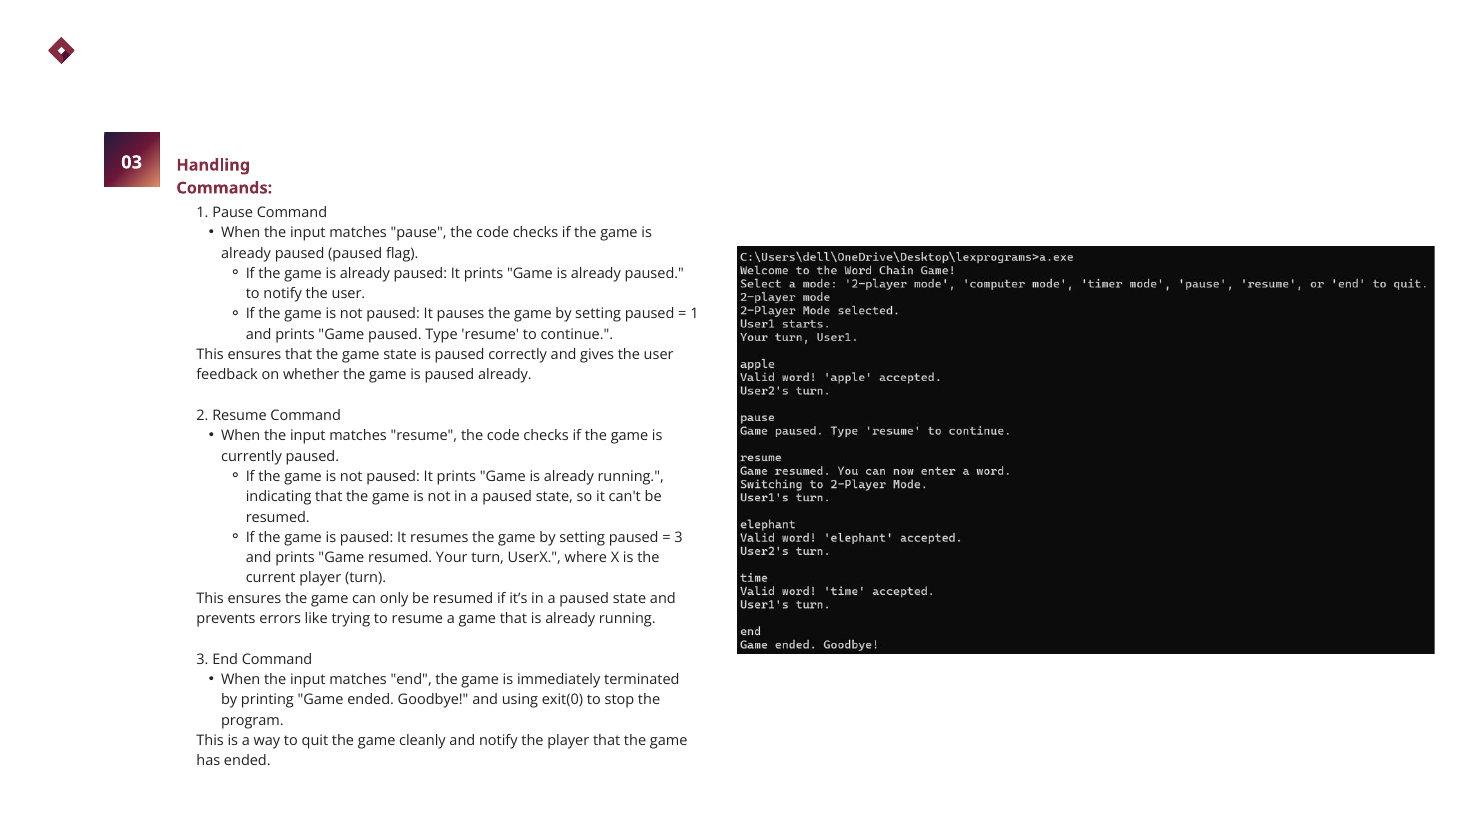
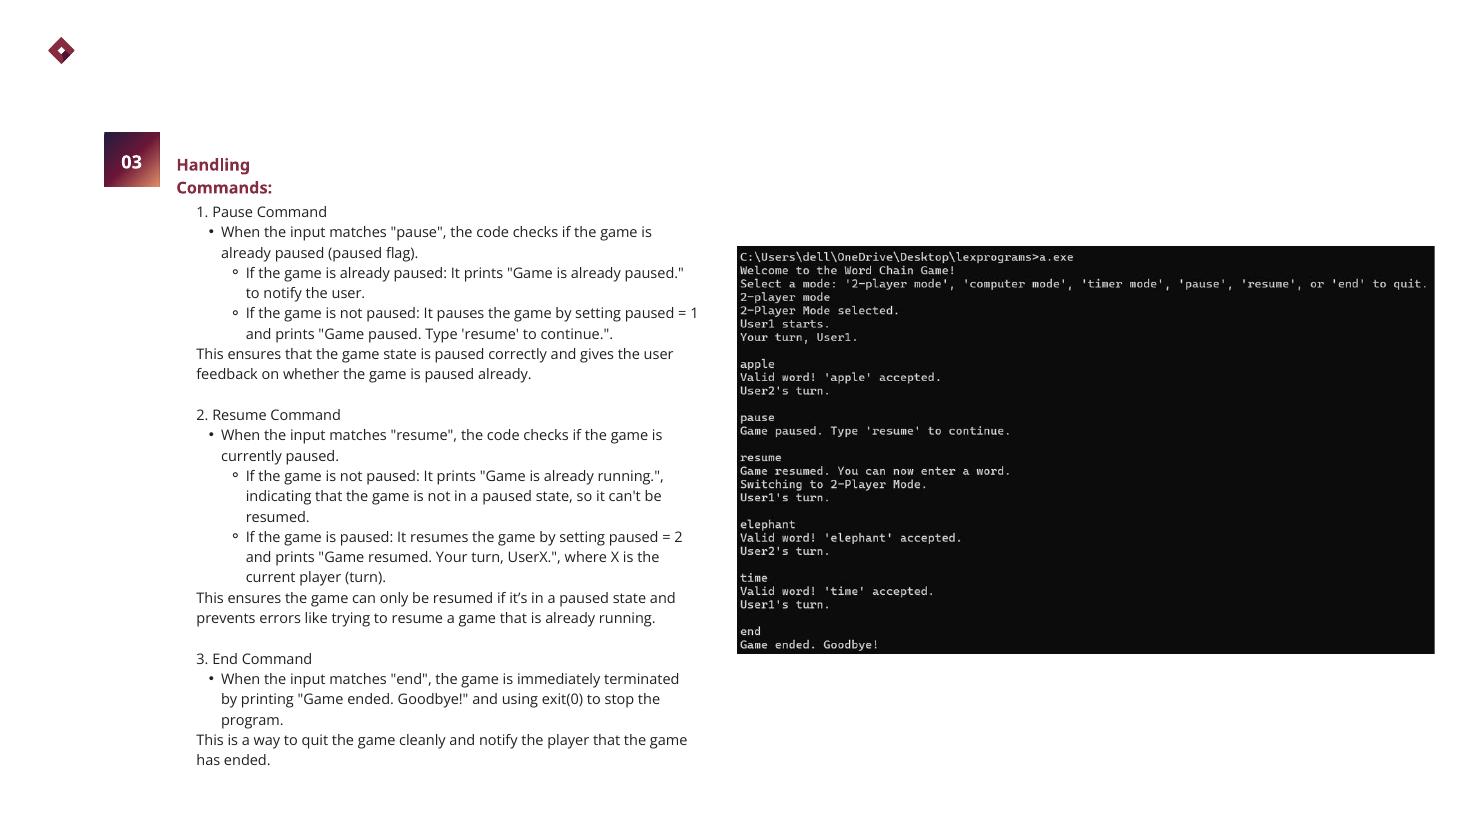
3 at (678, 538): 3 -> 2
